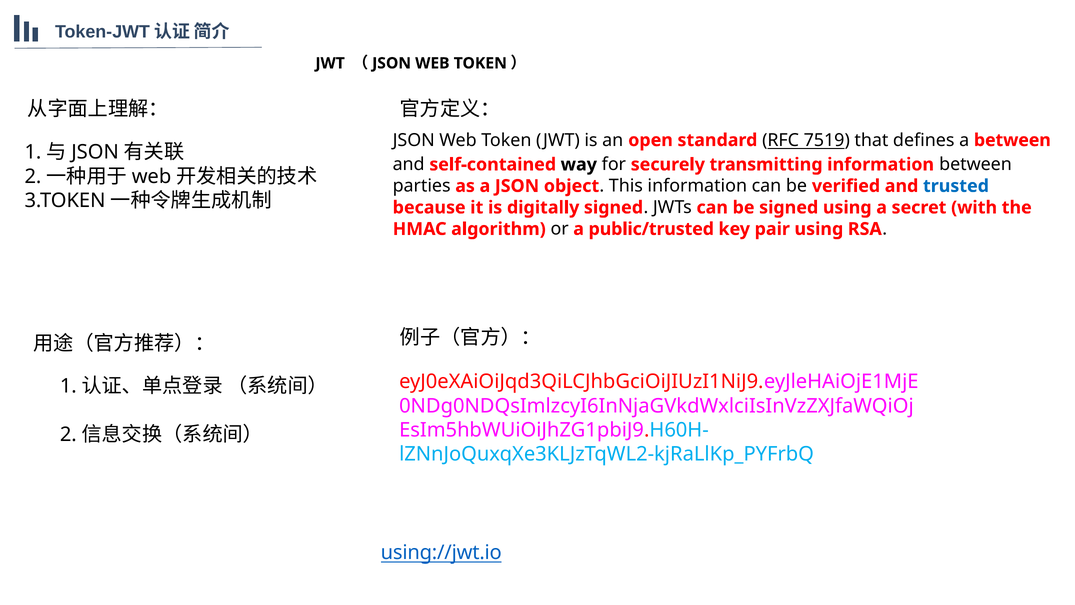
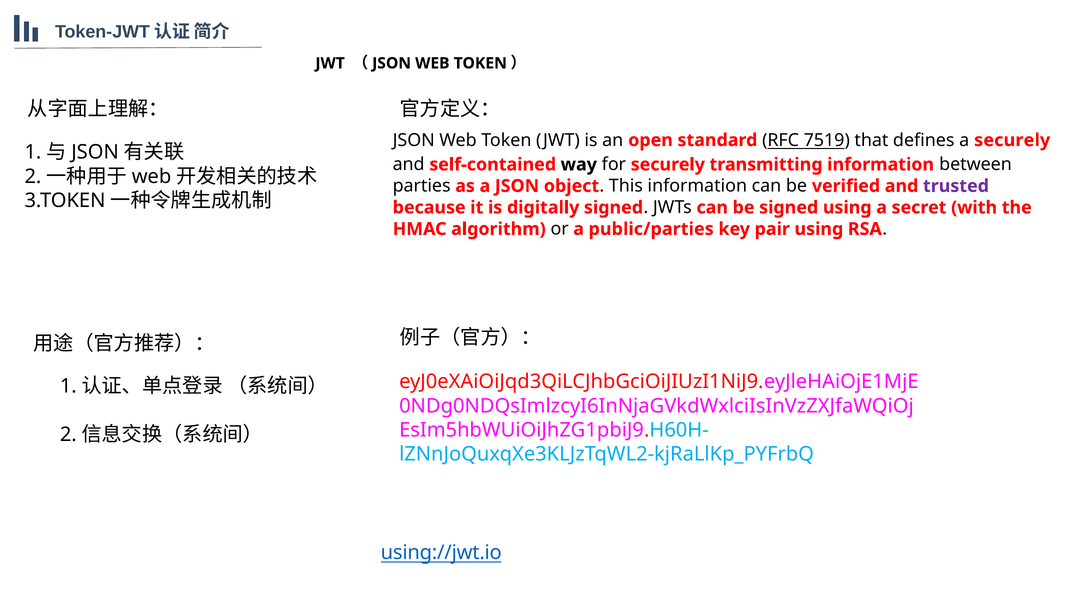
a between: between -> securely
trusted colour: blue -> purple
public/trusted: public/trusted -> public/parties
